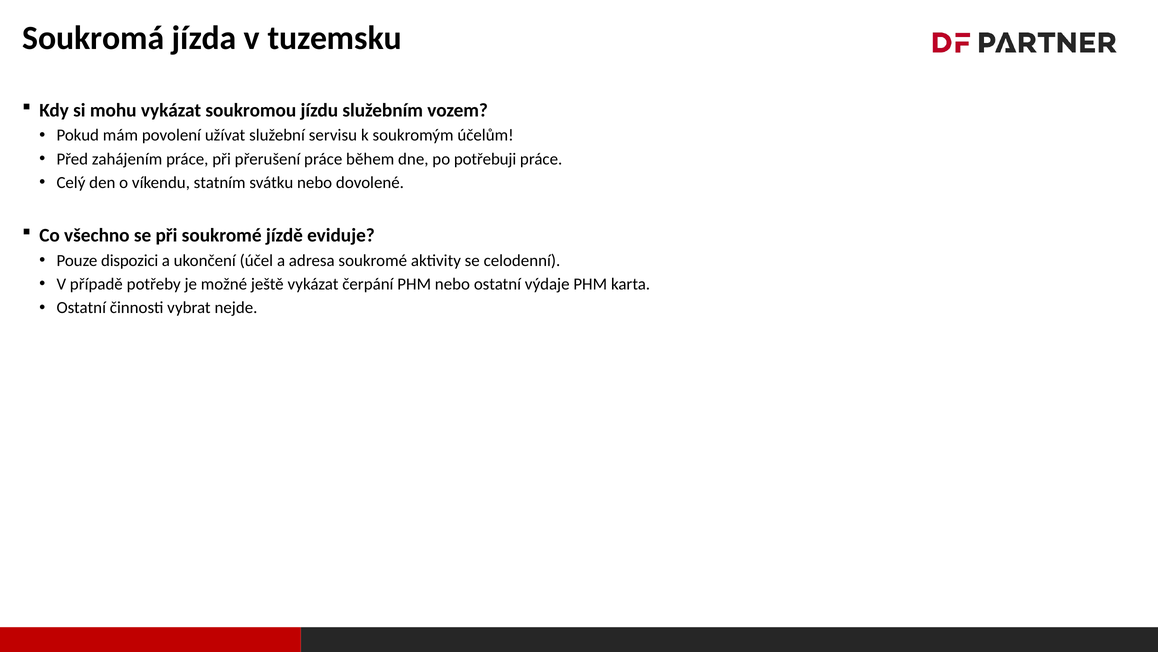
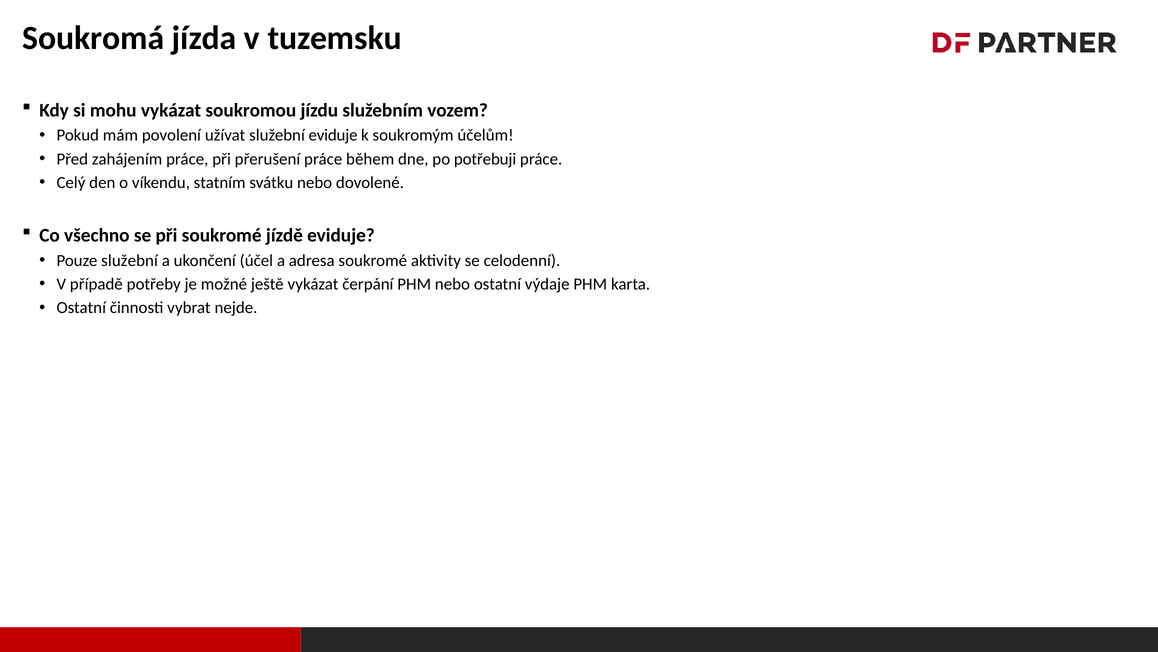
služební servisu: servisu -> eviduje
Pouze dispozici: dispozici -> služební
